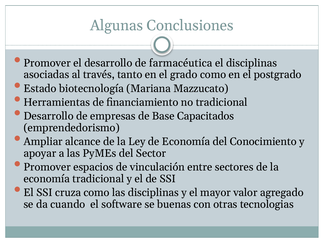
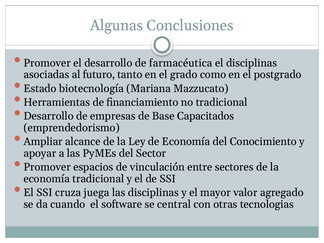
través: través -> futuro
cruza como: como -> juega
buenas: buenas -> central
